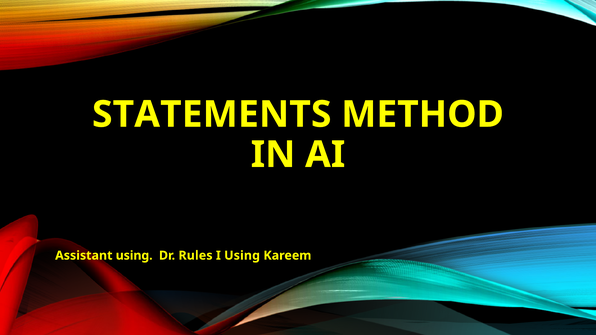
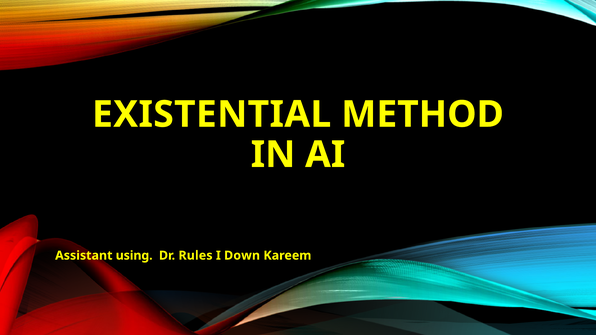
STATEMENTS: STATEMENTS -> EXISTENTIAL
I Using: Using -> Down
